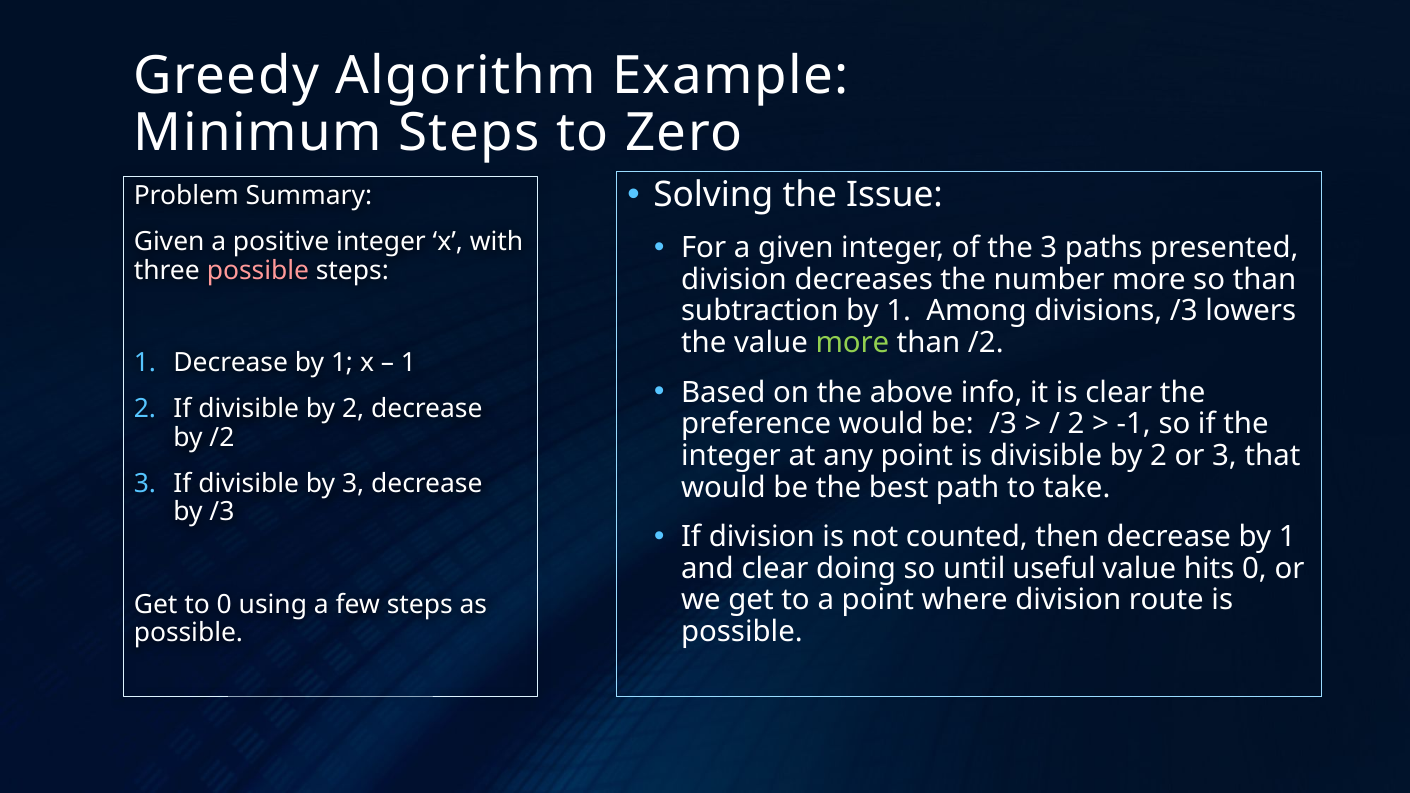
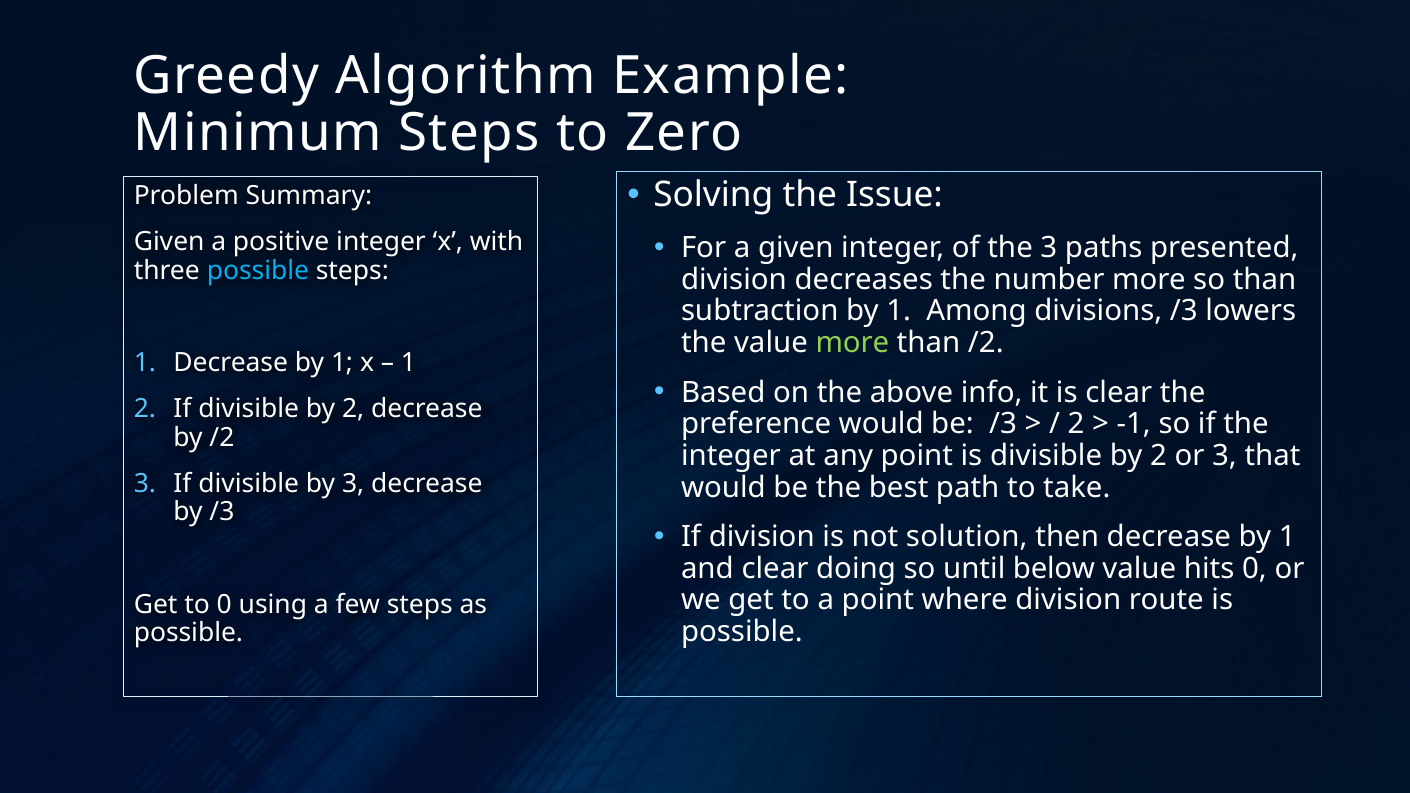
possible at (258, 270) colour: pink -> light blue
counted: counted -> solution
useful: useful -> below
